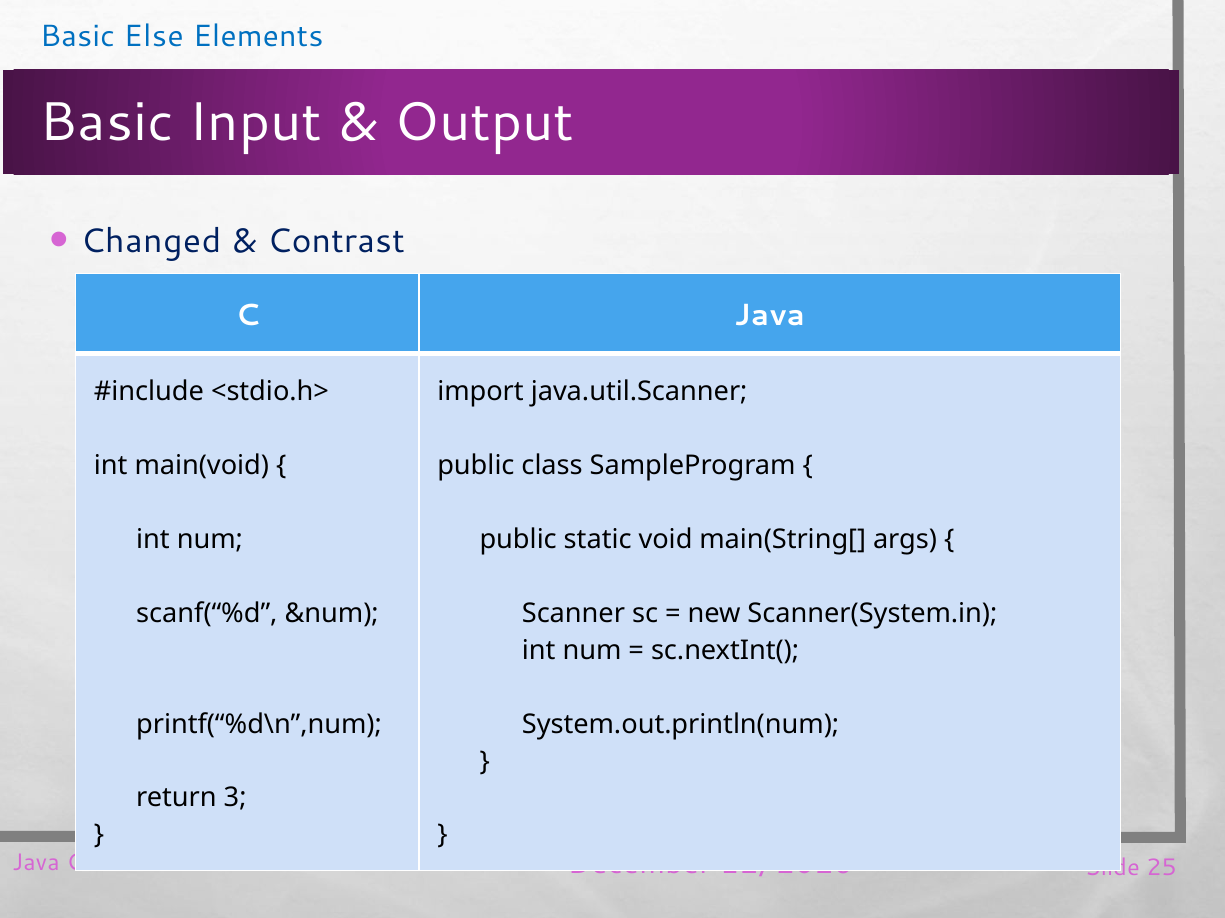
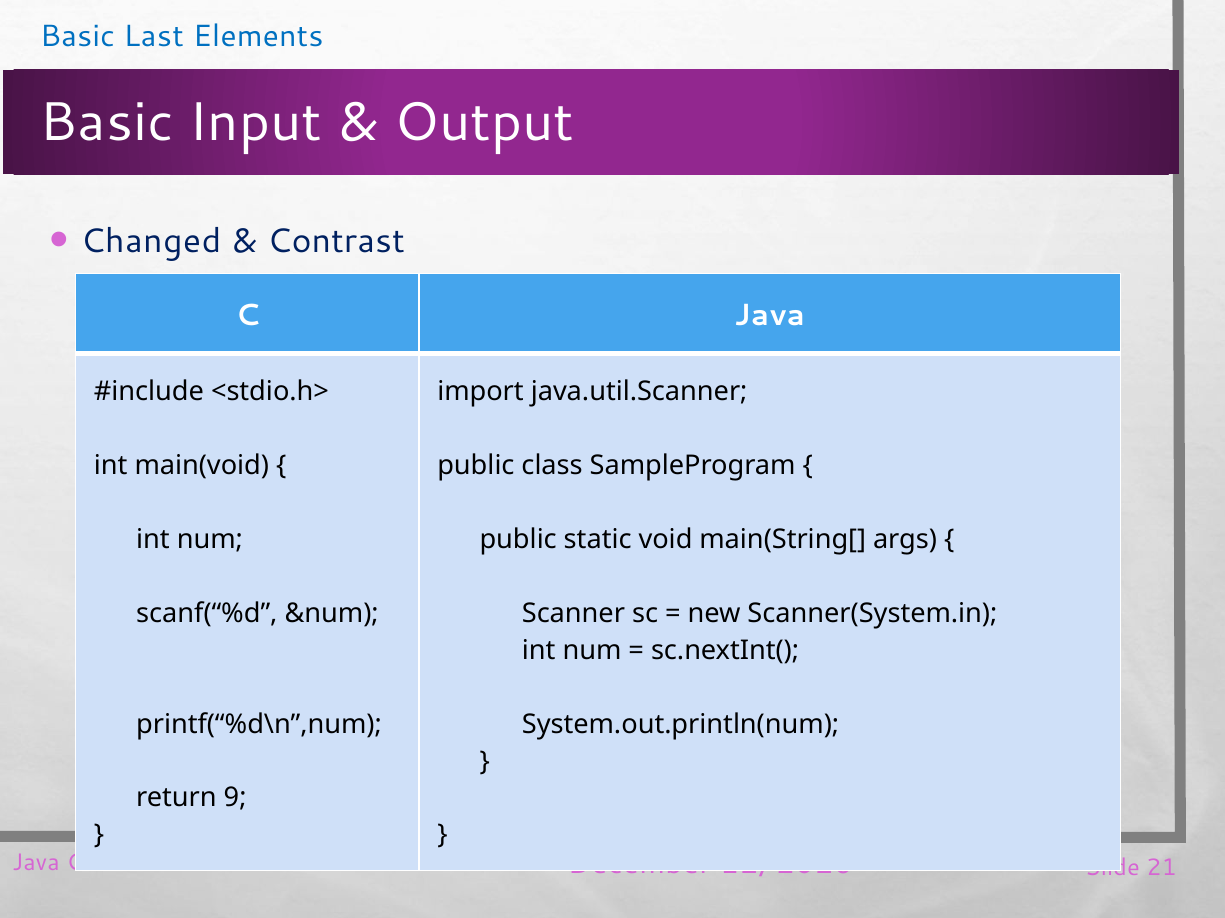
Else: Else -> Last
3: 3 -> 9
25: 25 -> 21
